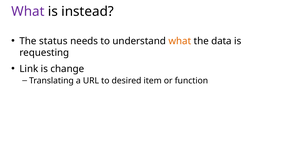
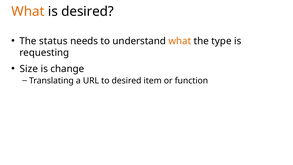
What at (28, 11) colour: purple -> orange
is instead: instead -> desired
data: data -> type
Link: Link -> Size
